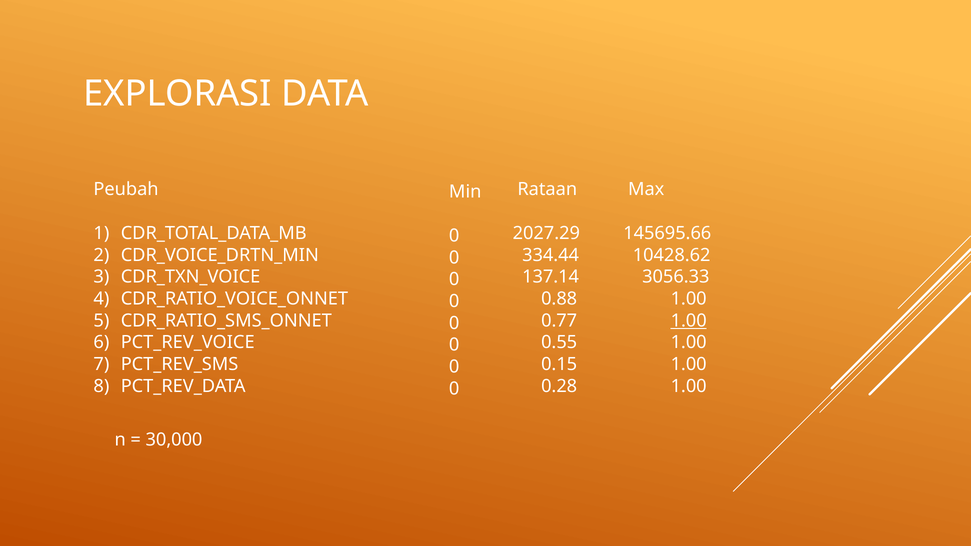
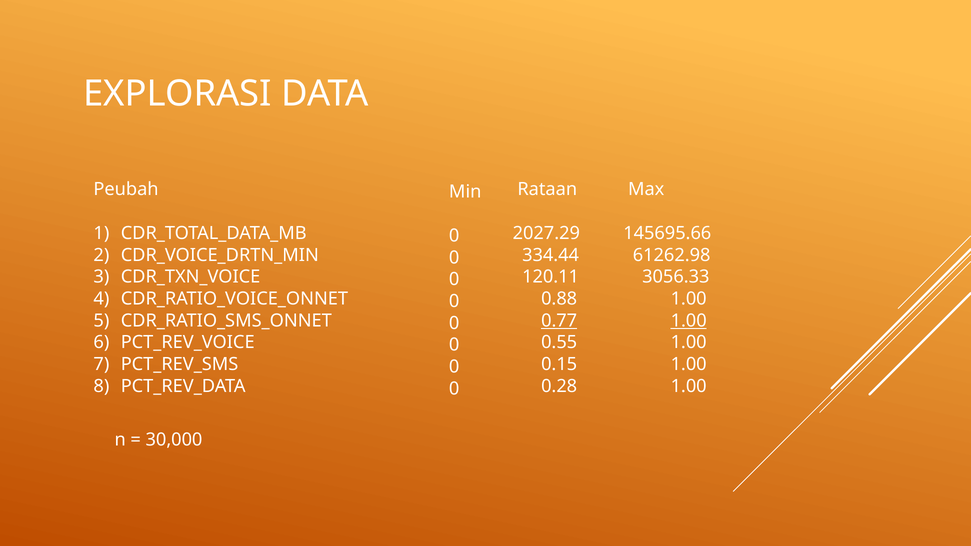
10428.62: 10428.62 -> 61262.98
137.14: 137.14 -> 120.11
0.77 underline: none -> present
